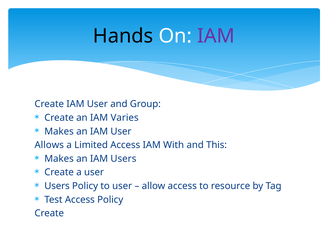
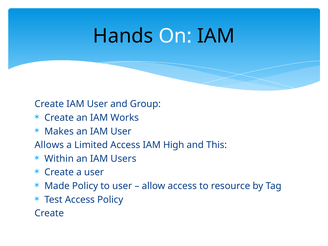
IAM at (216, 36) colour: purple -> black
Varies: Varies -> Works
With: With -> High
Makes at (59, 159): Makes -> Within
Users at (57, 186): Users -> Made
